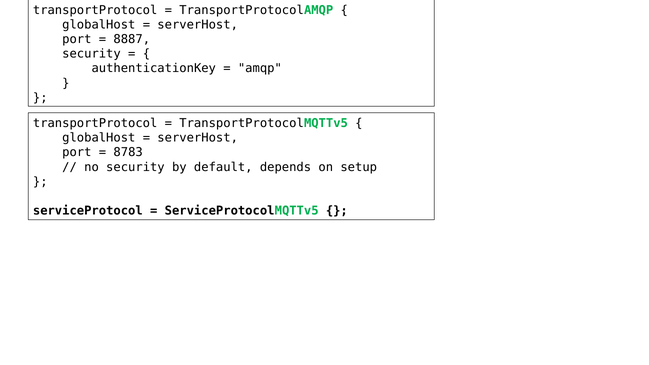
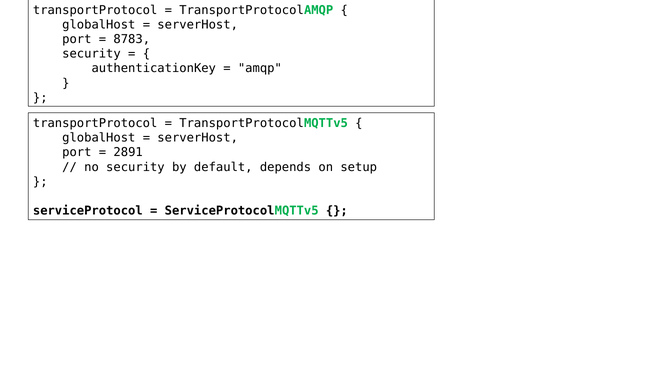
8887: 8887 -> 8783
8783: 8783 -> 2891
